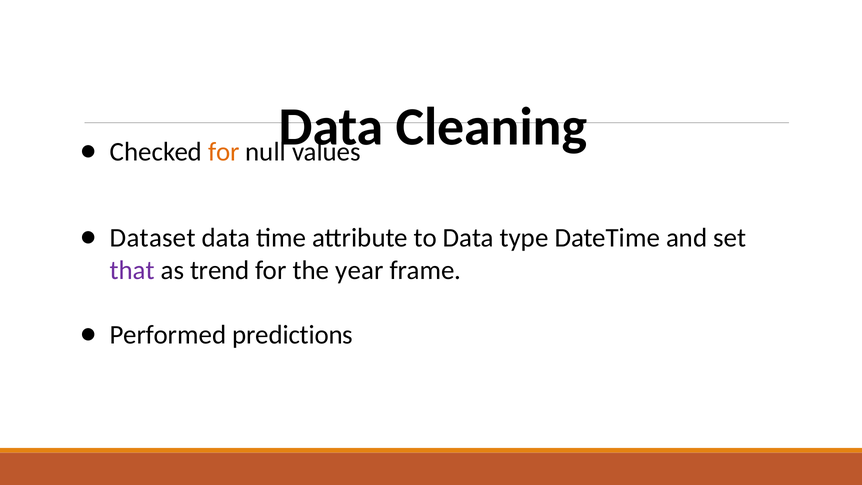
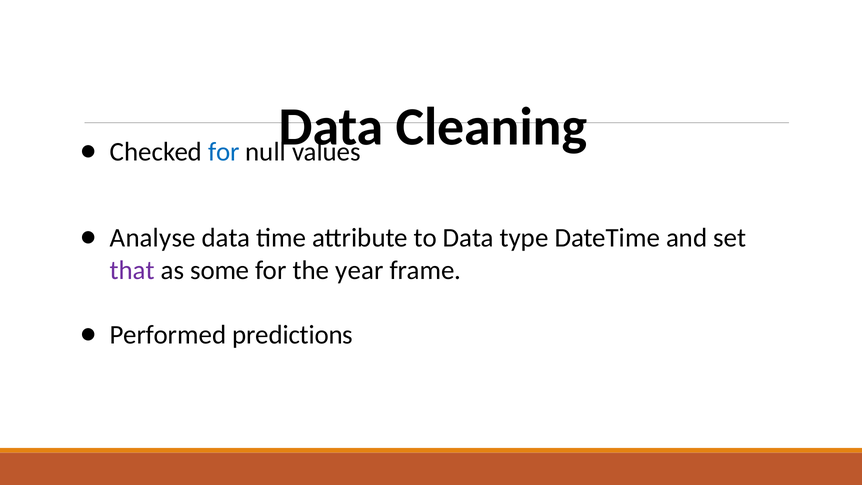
for at (224, 152) colour: orange -> blue
Dataset: Dataset -> Analyse
trend: trend -> some
